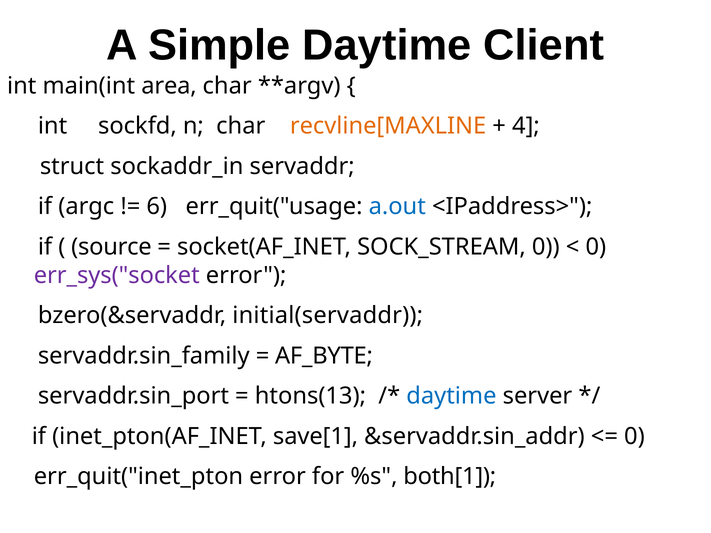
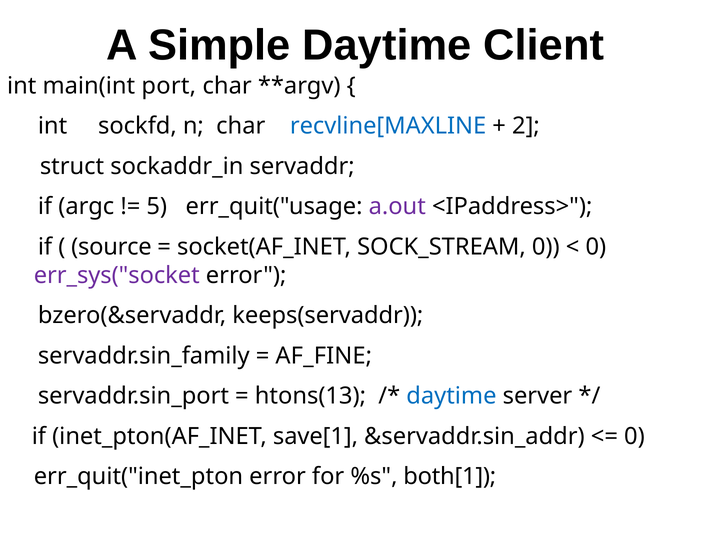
area: area -> port
recvline[MAXLINE colour: orange -> blue
4: 4 -> 2
6: 6 -> 5
a.out colour: blue -> purple
initial(servaddr: initial(servaddr -> keeps(servaddr
AF_BYTE: AF_BYTE -> AF_FINE
